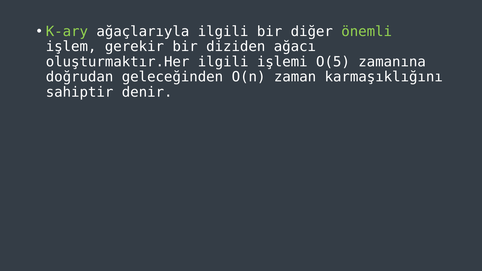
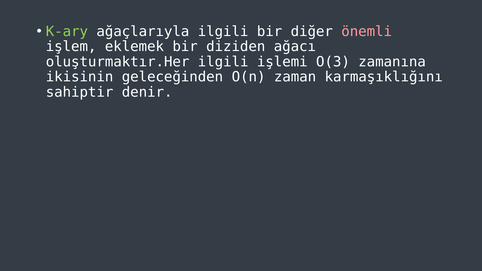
önemli colour: light green -> pink
gerekir: gerekir -> eklemek
O(5: O(5 -> O(3
doğrudan: doğrudan -> ikisinin
